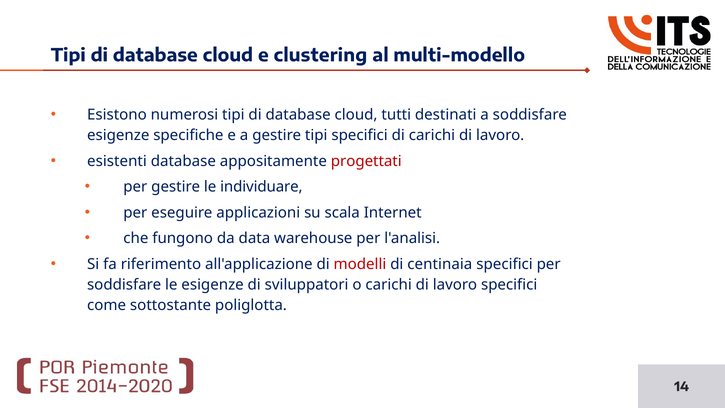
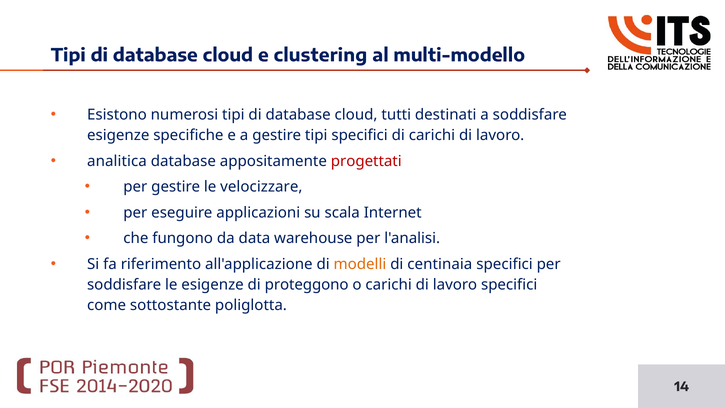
esistenti: esistenti -> analitica
individuare: individuare -> velocizzare
modelli colour: red -> orange
sviluppatori: sviluppatori -> proteggono
